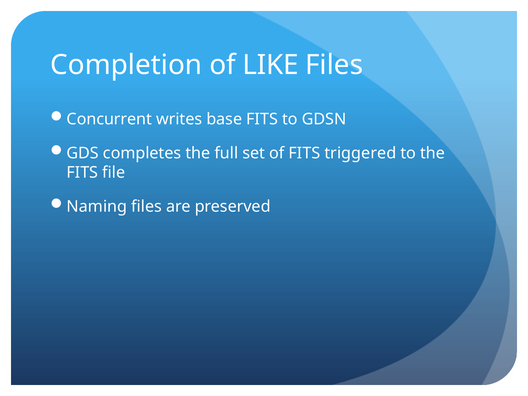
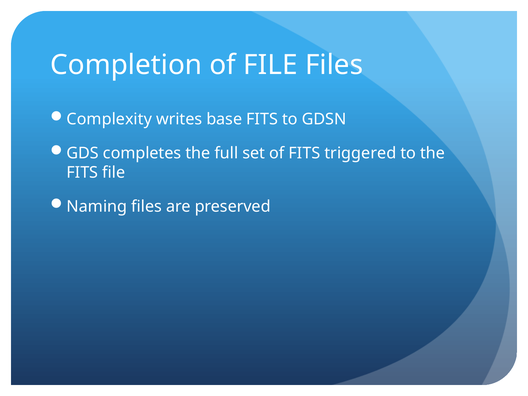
of LIKE: LIKE -> FILE
Concurrent: Concurrent -> Complexity
